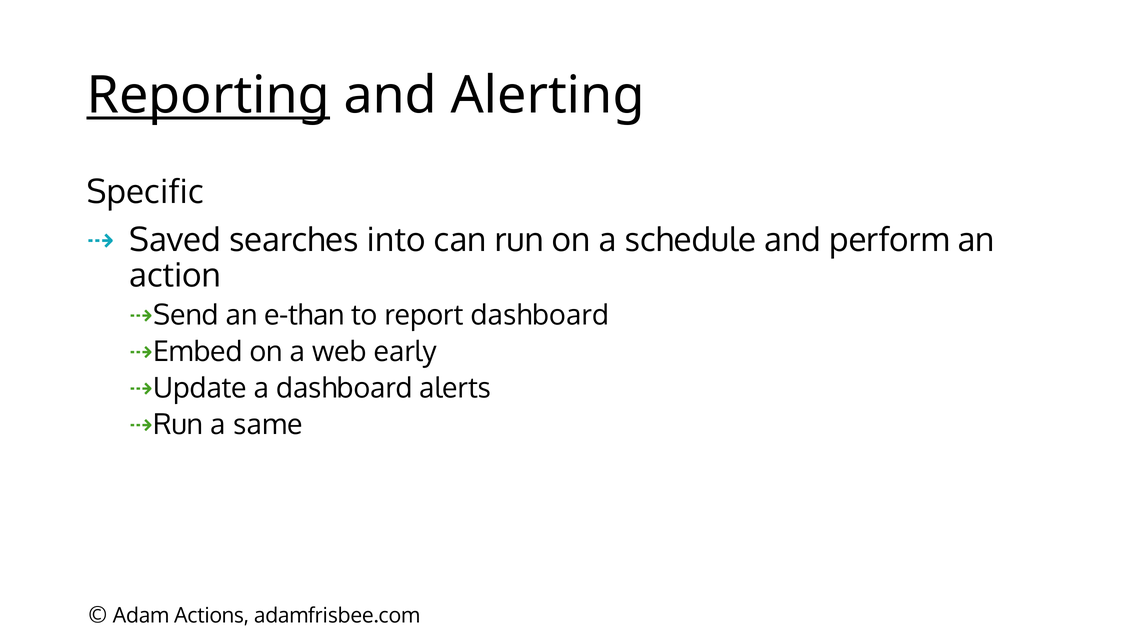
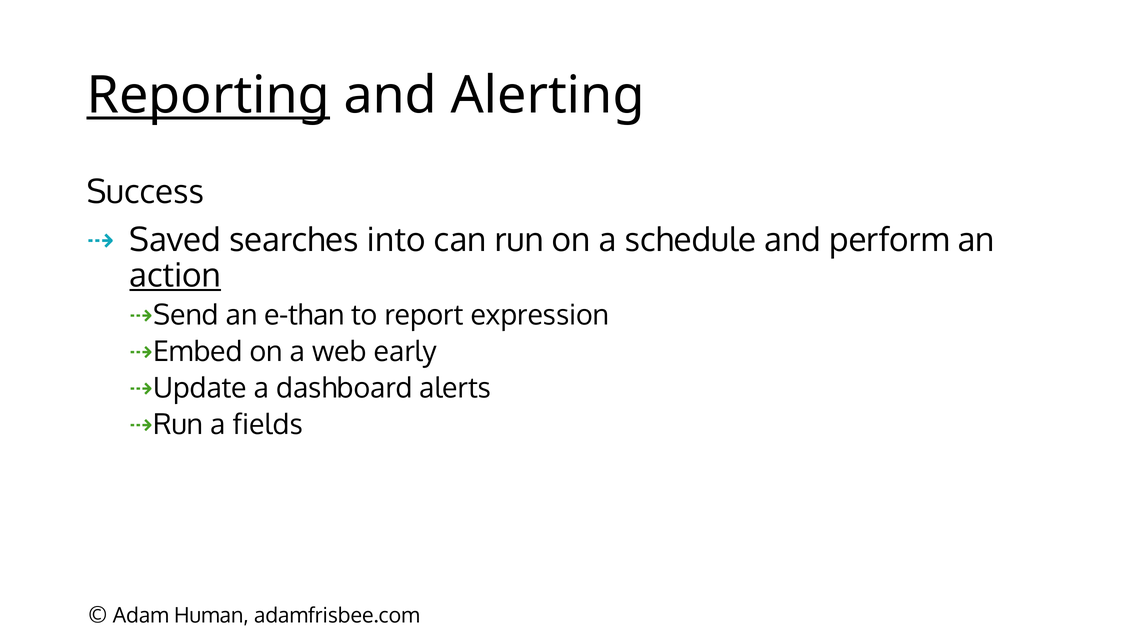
Specific: Specific -> Success
action underline: none -> present
report dashboard: dashboard -> expression
same: same -> fields
Actions: Actions -> Human
